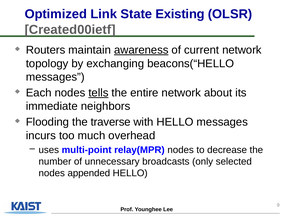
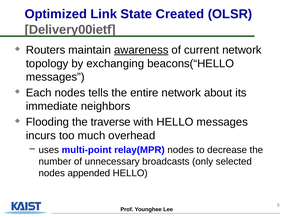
Existing: Existing -> Created
Created00ietf: Created00ietf -> Delivery00ietf
tells underline: present -> none
